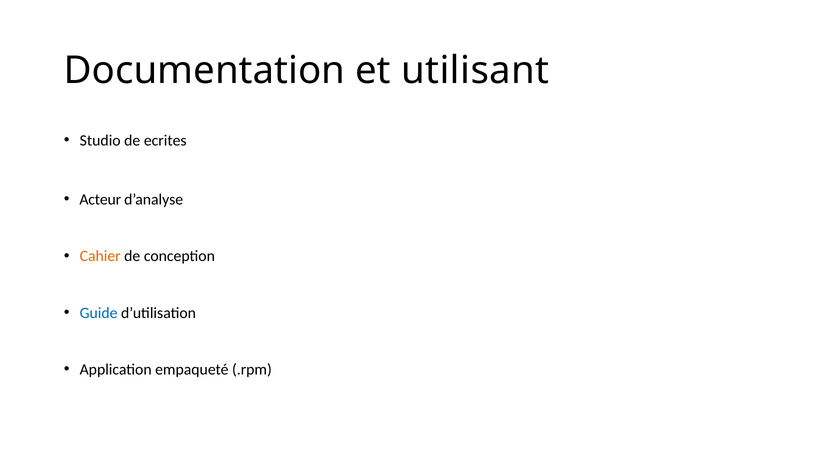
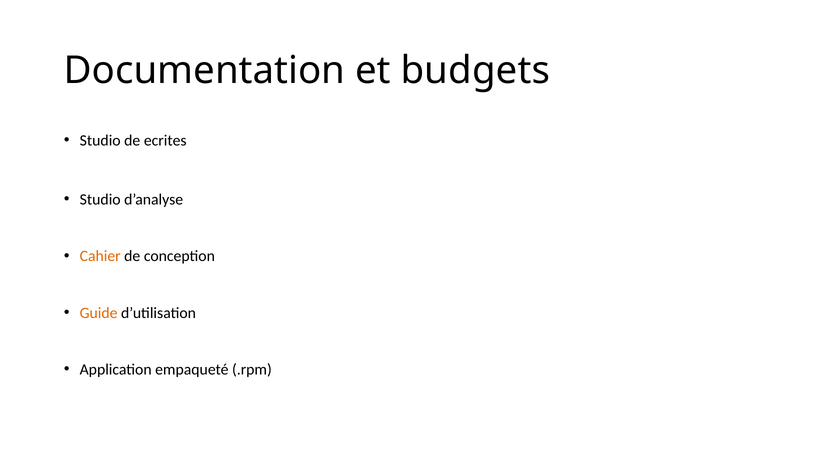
utilisant: utilisant -> budgets
Acteur at (100, 200): Acteur -> Studio
Guide colour: blue -> orange
